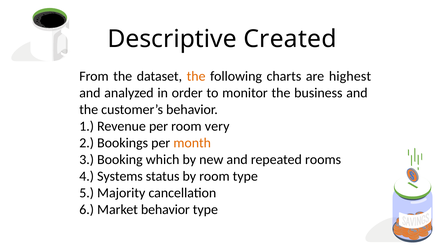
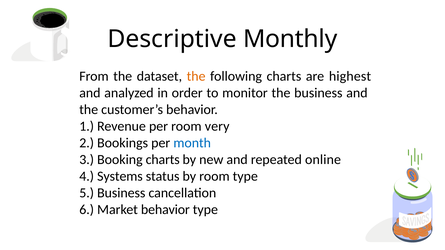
Created: Created -> Monthly
month colour: orange -> blue
Booking which: which -> charts
rooms: rooms -> online
5 Majority: Majority -> Business
